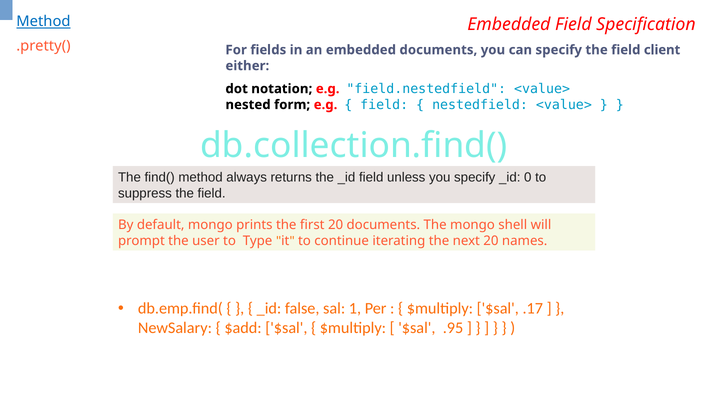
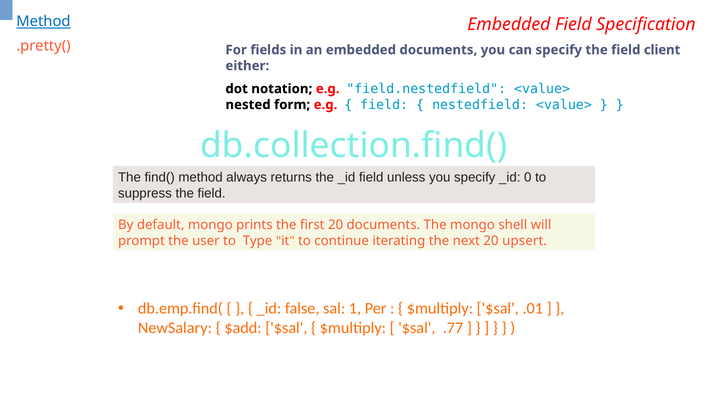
names: names -> upsert
.17: .17 -> .01
.95: .95 -> .77
